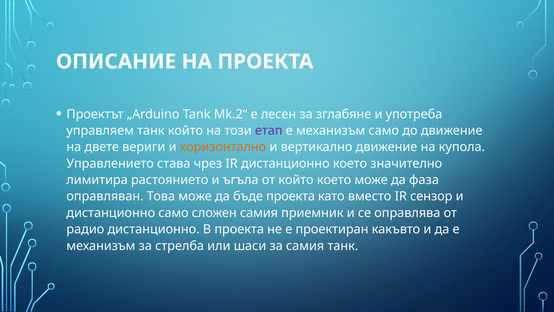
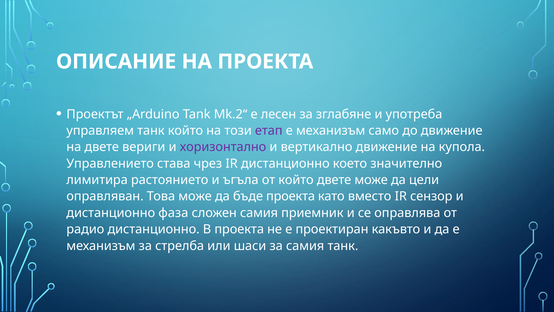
хоризонтално colour: orange -> purple
който което: което -> двете
фаза: фаза -> цели
дистанционно само: само -> фаза
